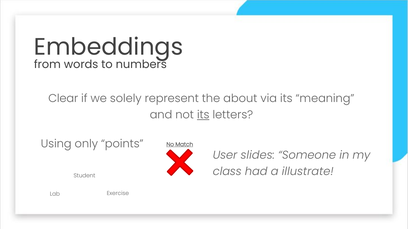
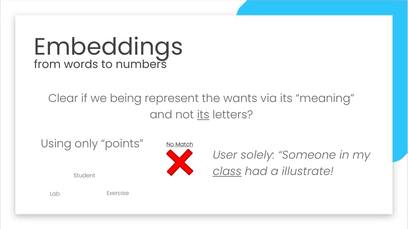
solely: solely -> being
about: about -> wants
slides: slides -> solely
class underline: none -> present
